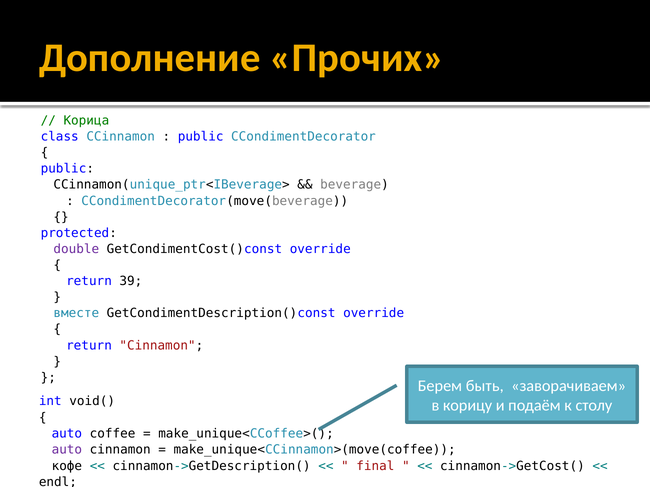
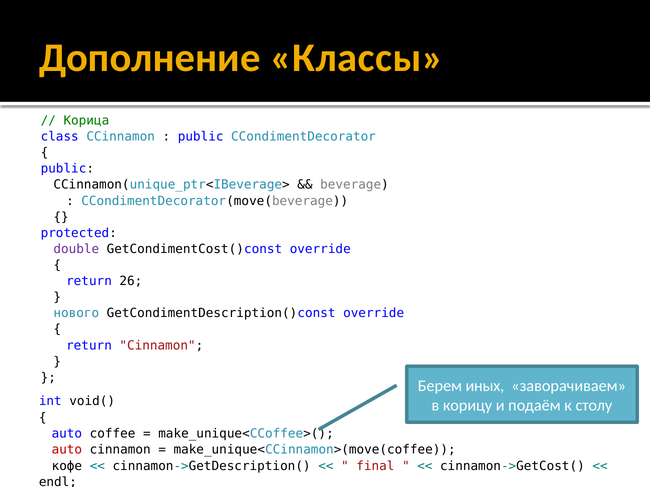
Прочих: Прочих -> Классы
39: 39 -> 26
вместе: вместе -> нового
быть: быть -> иных
auto at (67, 450) colour: purple -> red
